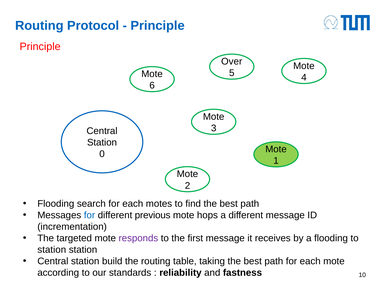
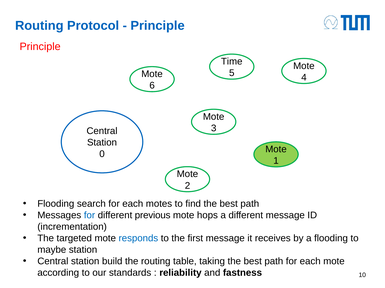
Over: Over -> Time
responds colour: purple -> blue
station at (52, 250): station -> maybe
